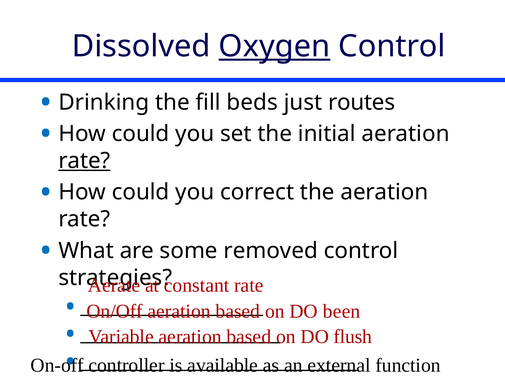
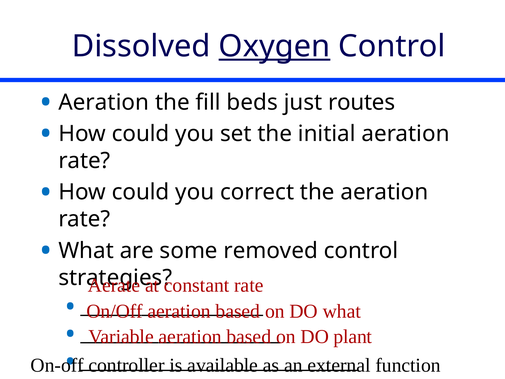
Drinking at (104, 102): Drinking -> Aeration
rate at (84, 161) underline: present -> none
DO been: been -> what
flush: flush -> plant
